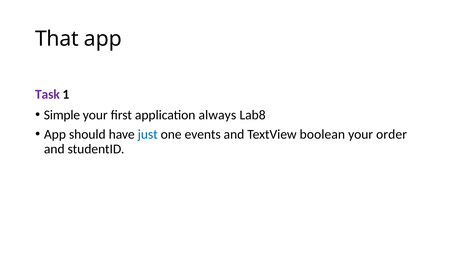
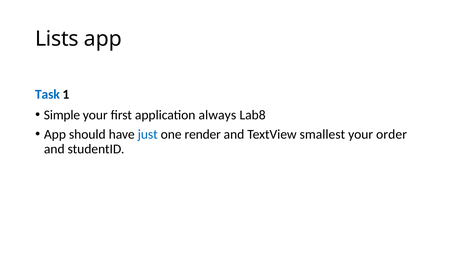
That: That -> Lists
Task colour: purple -> blue
events: events -> render
boolean: boolean -> smallest
